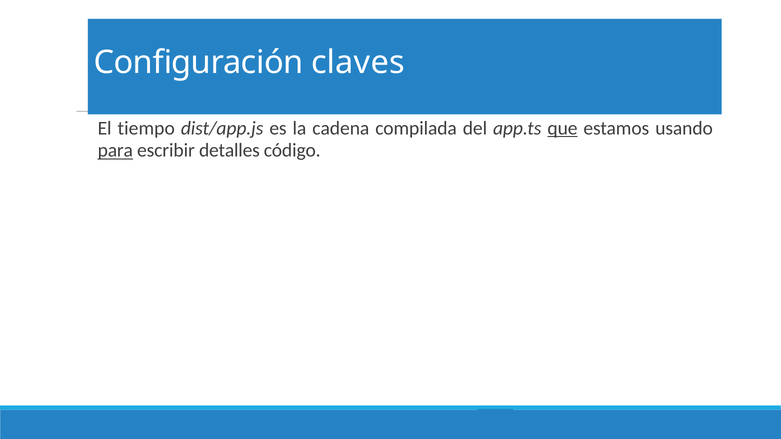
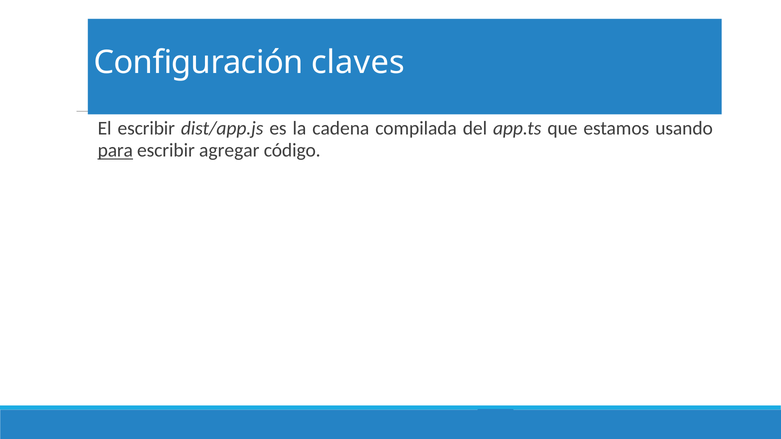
El tiempo: tiempo -> escribir
que underline: present -> none
detalles: detalles -> agregar
